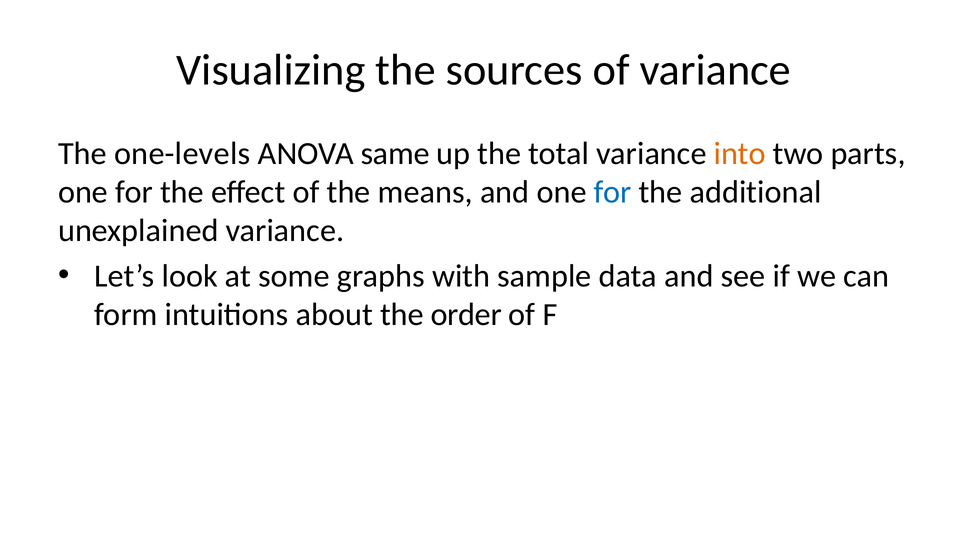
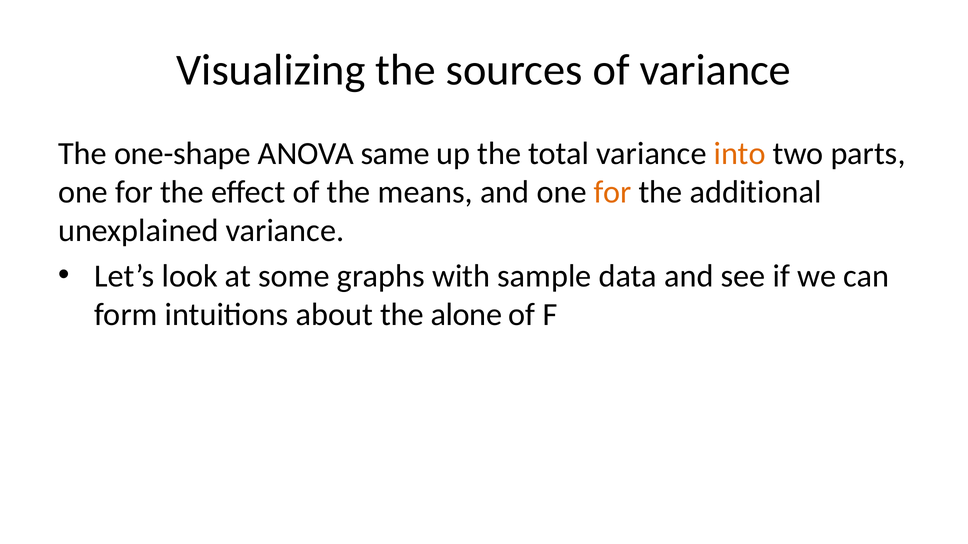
one-levels: one-levels -> one-shape
for at (613, 192) colour: blue -> orange
order: order -> alone
